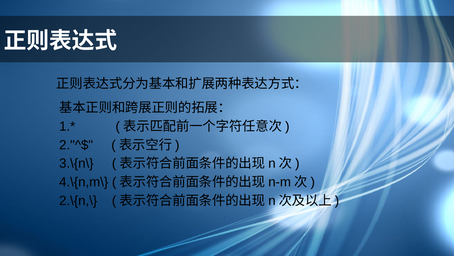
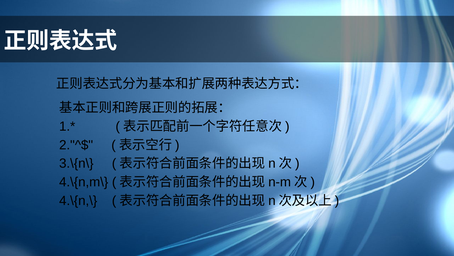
2.\{n,\: 2.\{n,\ -> 4.\{n,\
